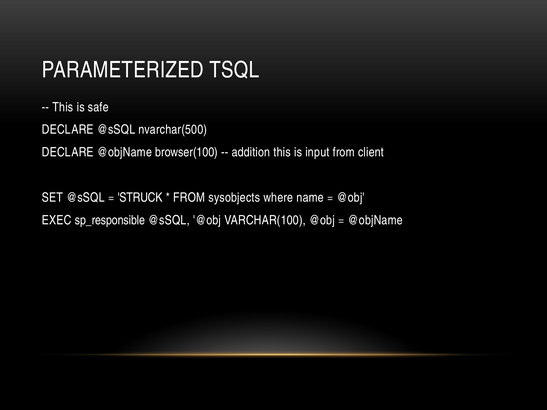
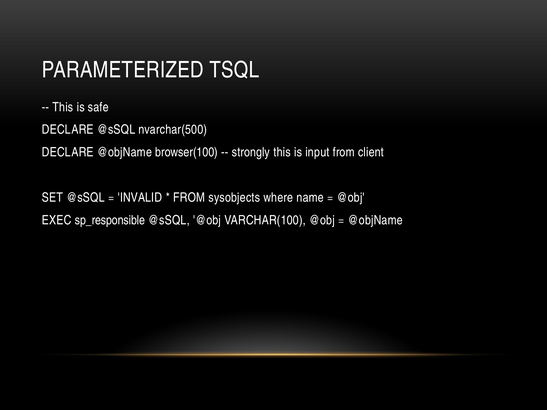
addition: addition -> strongly
STRUCK: STRUCK -> INVALID
